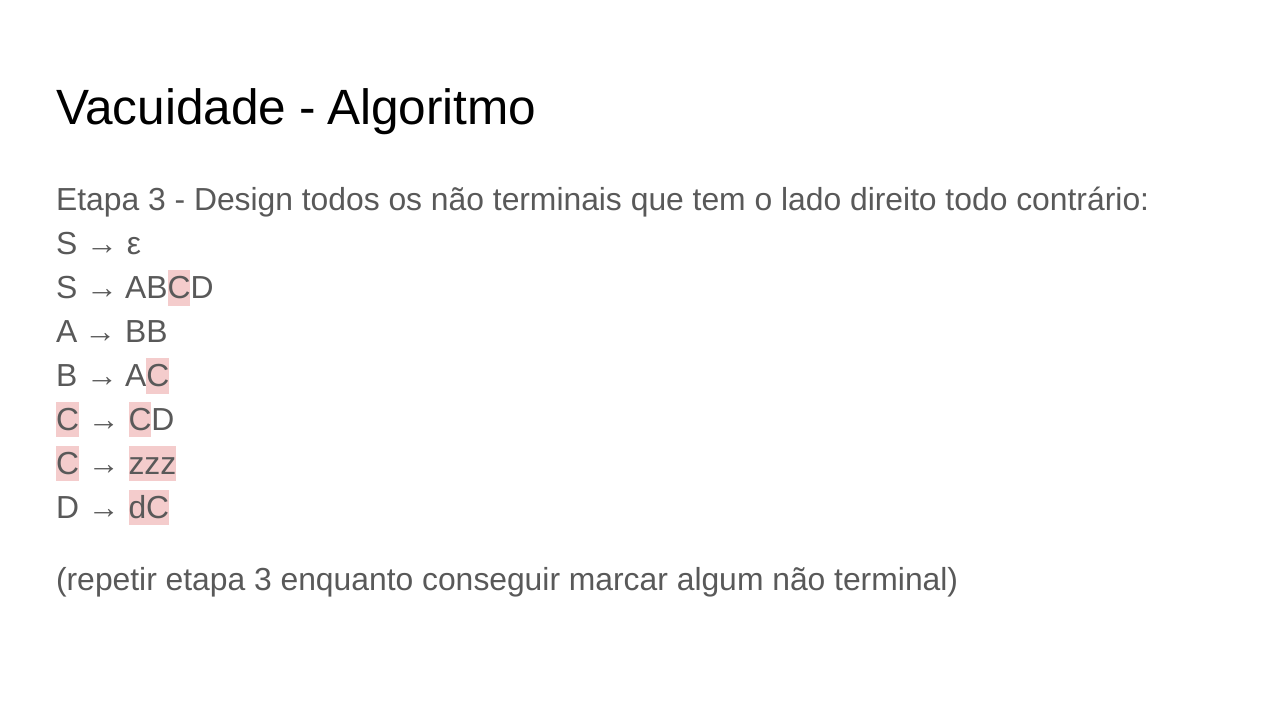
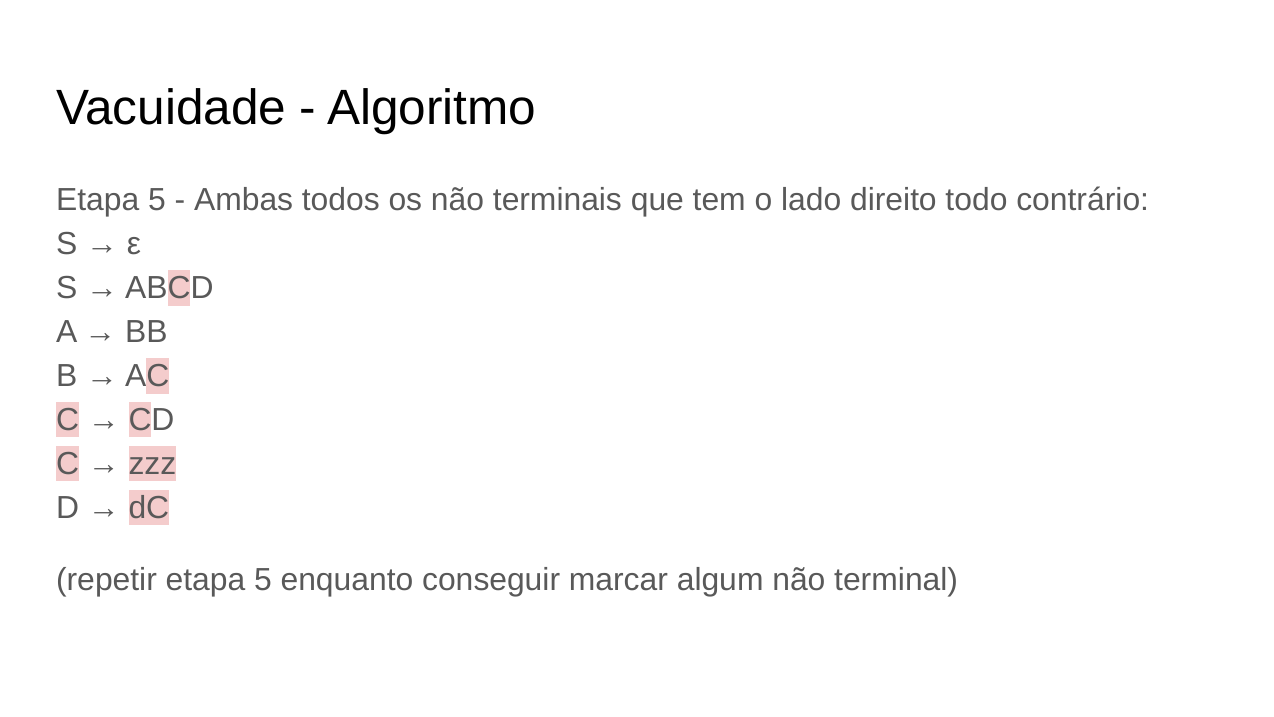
3 at (157, 200): 3 -> 5
Design: Design -> Ambas
repetir etapa 3: 3 -> 5
